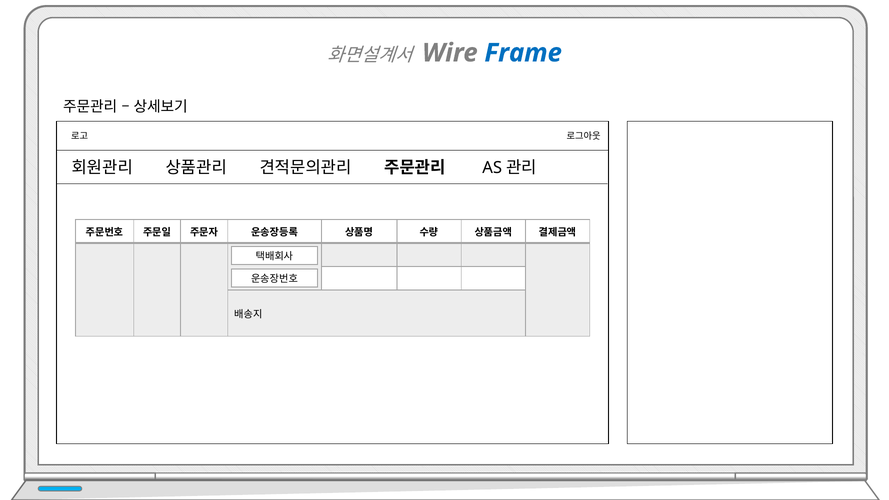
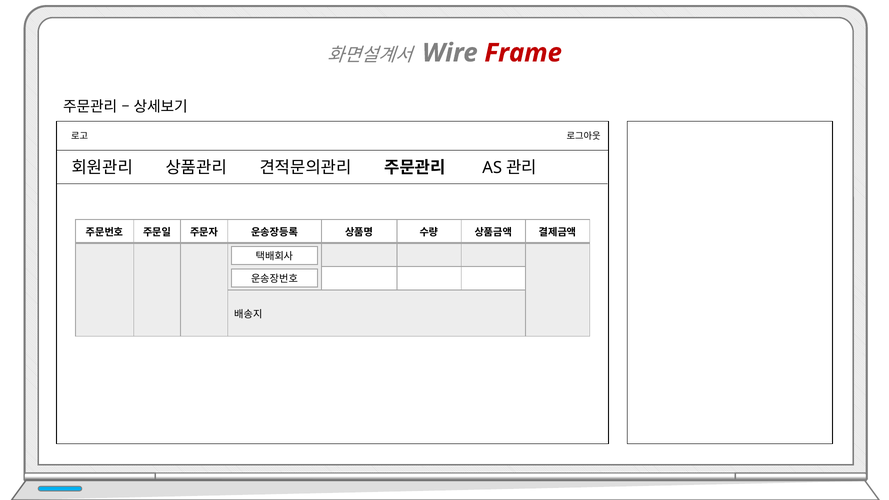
Frame colour: blue -> red
